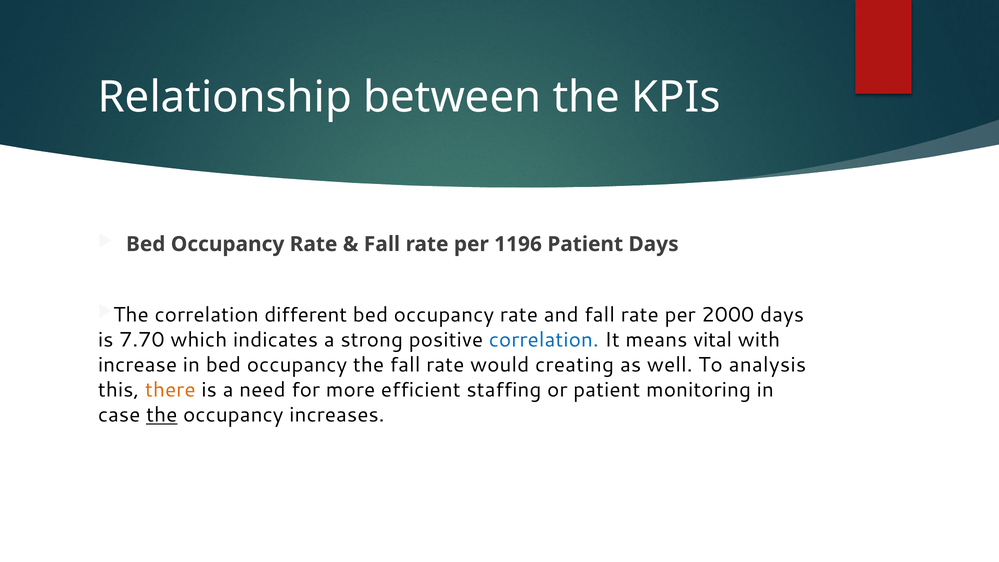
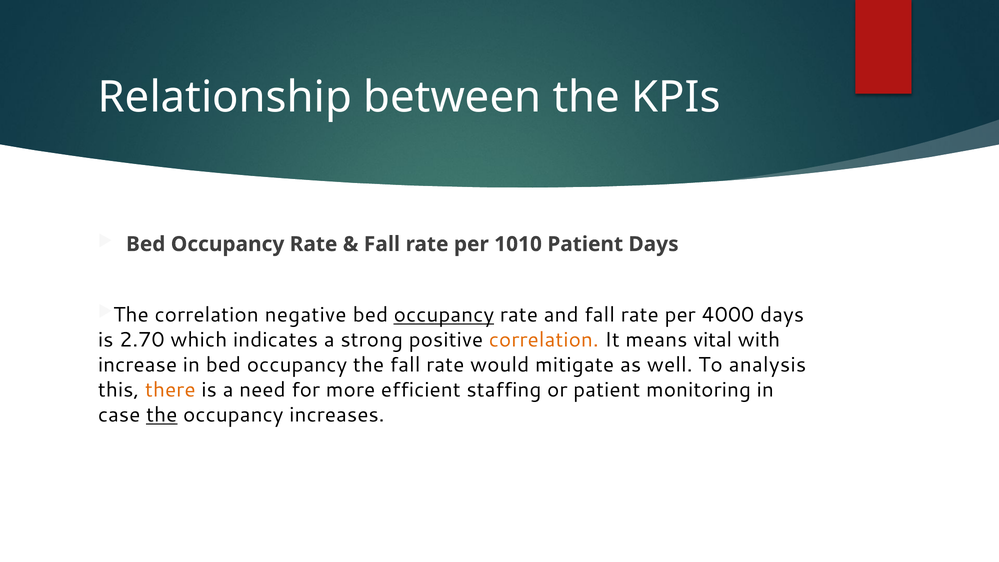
1196: 1196 -> 1010
different: different -> negative
occupancy at (444, 315) underline: none -> present
2000: 2000 -> 4000
7.70: 7.70 -> 2.70
correlation at (544, 340) colour: blue -> orange
creating: creating -> mitigate
